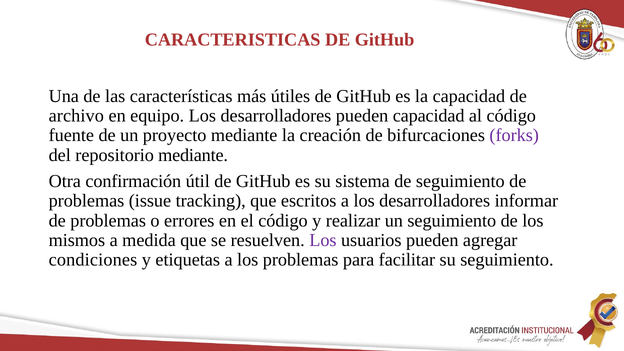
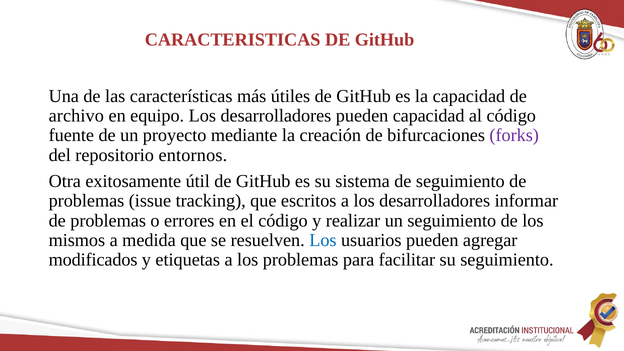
repositorio mediante: mediante -> entornos
confirmación: confirmación -> exitosamente
Los at (323, 240) colour: purple -> blue
condiciones: condiciones -> modificados
